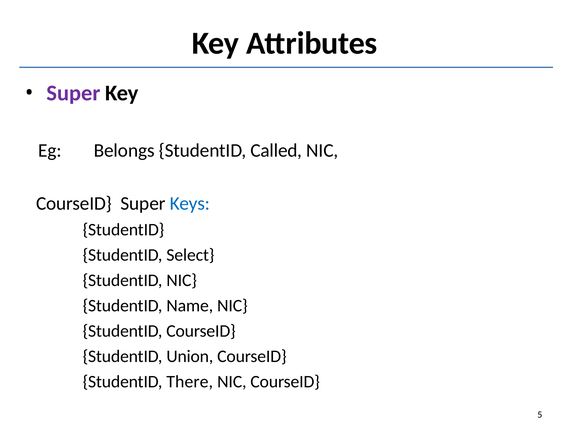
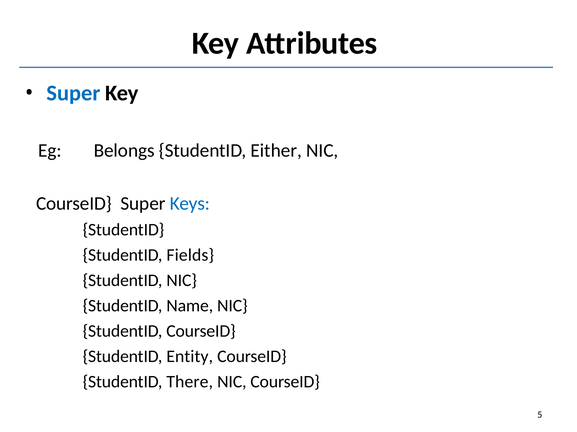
Super at (74, 93) colour: purple -> blue
Called: Called -> Either
Select: Select -> Fields
Union: Union -> Entity
